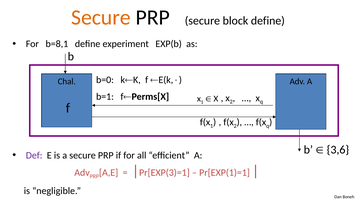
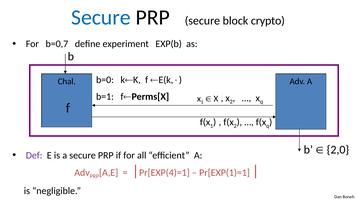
Secure at (101, 17) colour: orange -> blue
block define: define -> crypto
b=8,1: b=8,1 -> b=0,7
3,6: 3,6 -> 2,0
Pr[EXP(3)=1: Pr[EXP(3)=1 -> Pr[EXP(4)=1
